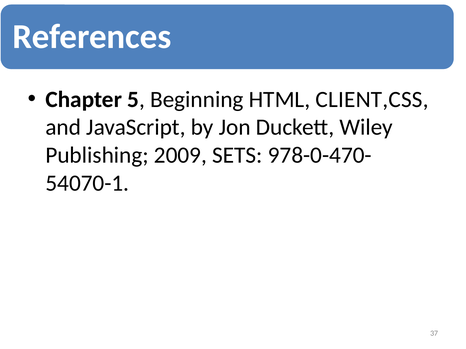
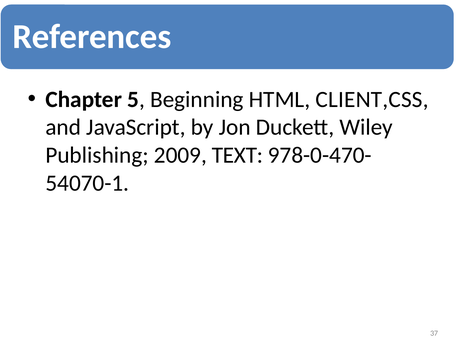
SETS: SETS -> TEXT
